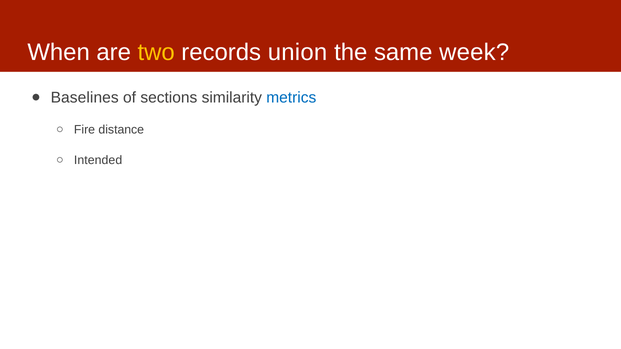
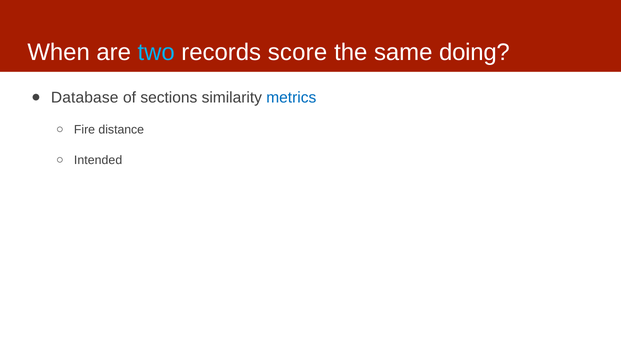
two colour: yellow -> light blue
union: union -> score
week: week -> doing
Baselines: Baselines -> Database
